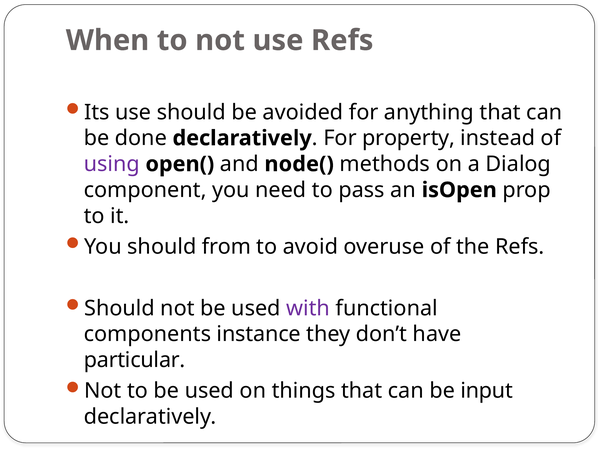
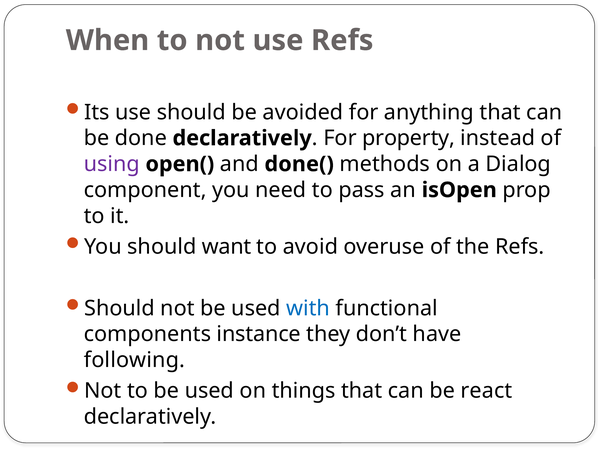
node(: node( -> done(
from: from -> want
with colour: purple -> blue
particular: particular -> following
input: input -> react
